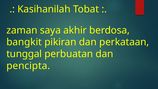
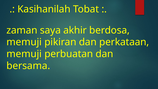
bangkit at (24, 42): bangkit -> memuji
tunggal at (24, 54): tunggal -> memuji
pencipta: pencipta -> bersama
